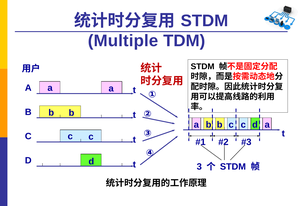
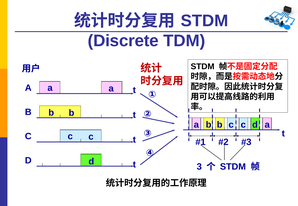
Multiple: Multiple -> Discrete
